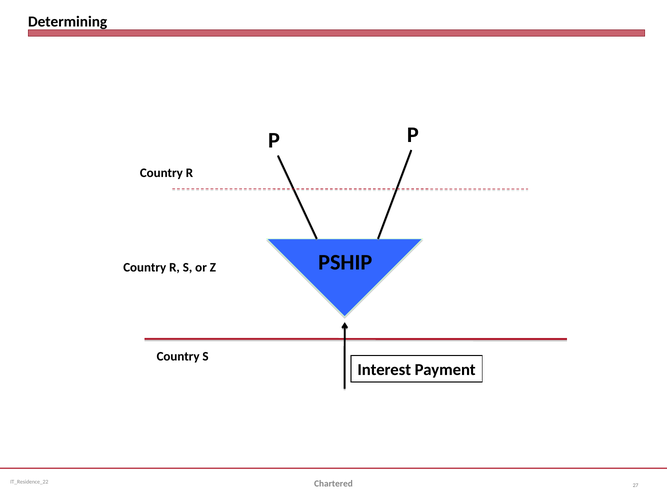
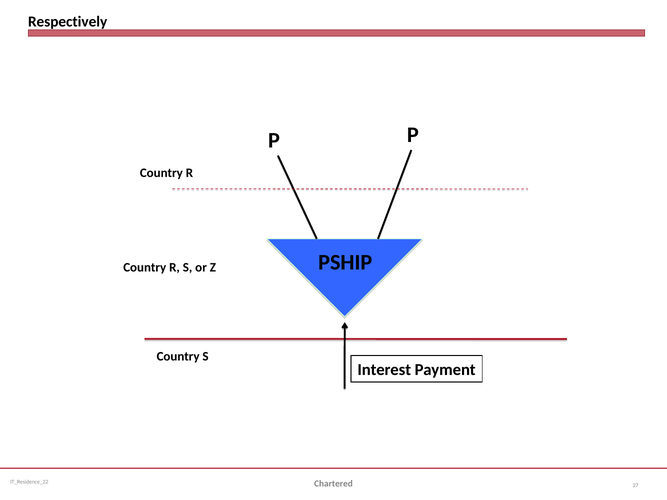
Determining: Determining -> Respectively
